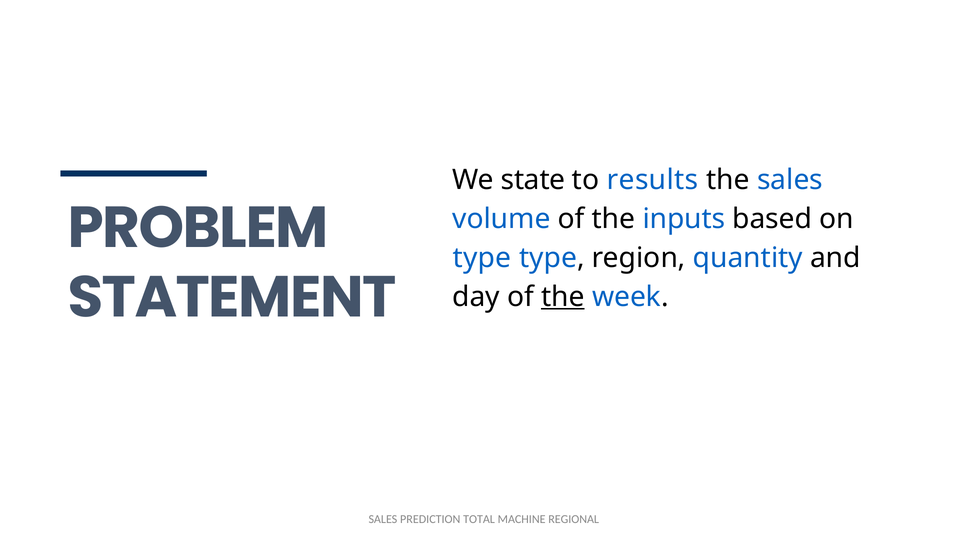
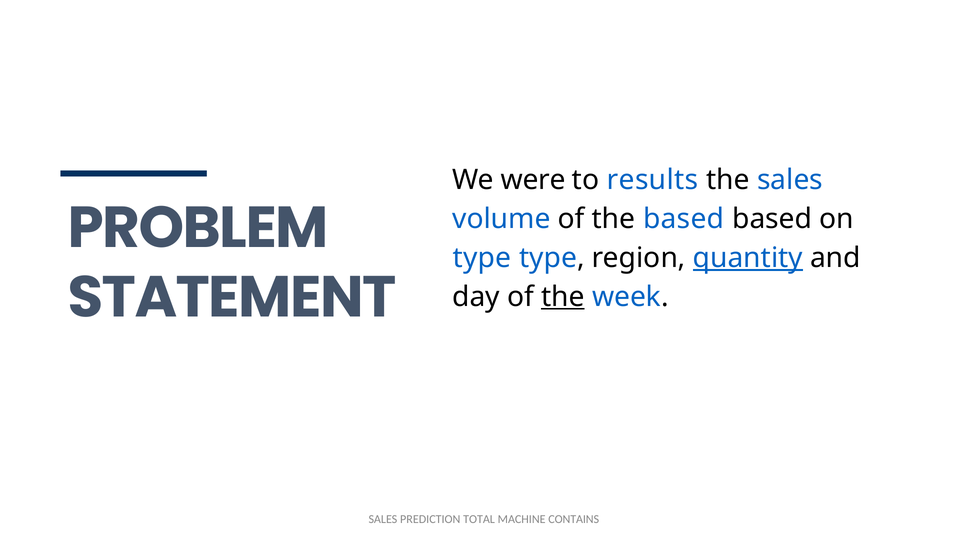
state: state -> were
the inputs: inputs -> based
quantity underline: none -> present
REGIONAL: REGIONAL -> CONTAINS
